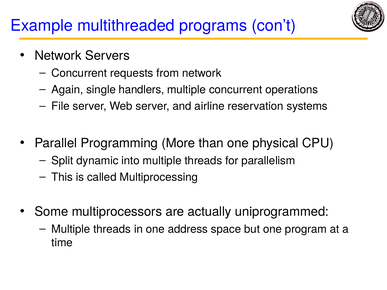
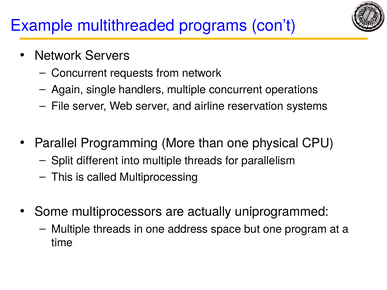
dynamic: dynamic -> different
